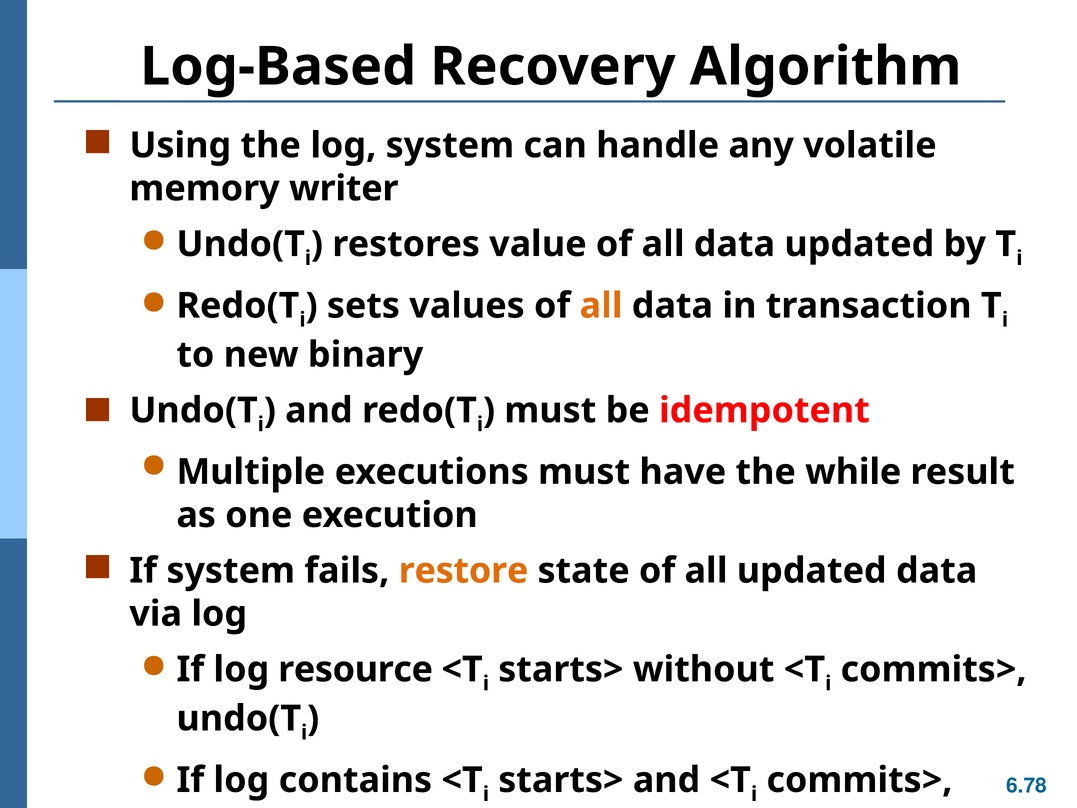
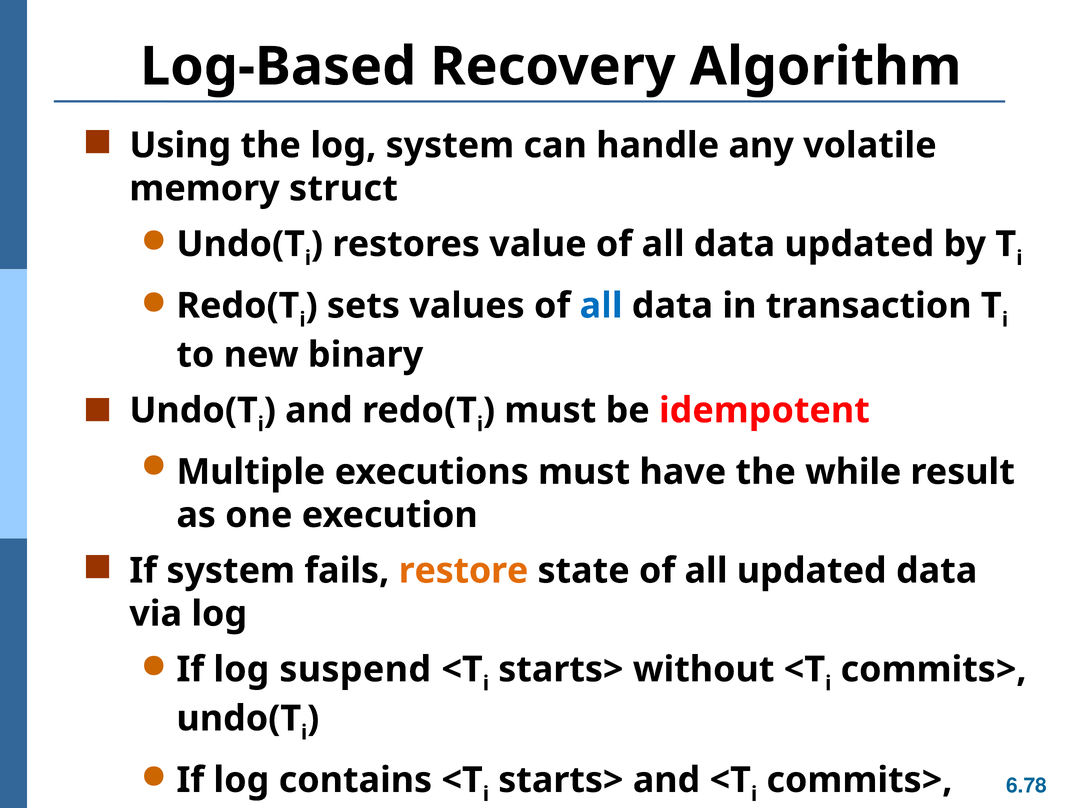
writer: writer -> struct
all at (601, 306) colour: orange -> blue
resource: resource -> suspend
